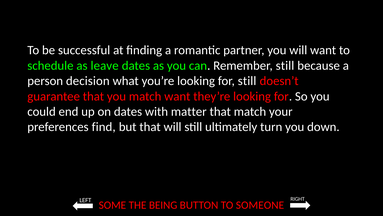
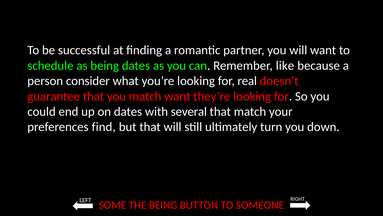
as leave: leave -> being
Remember still: still -> like
decision: decision -> consider
for still: still -> real
matter: matter -> several
